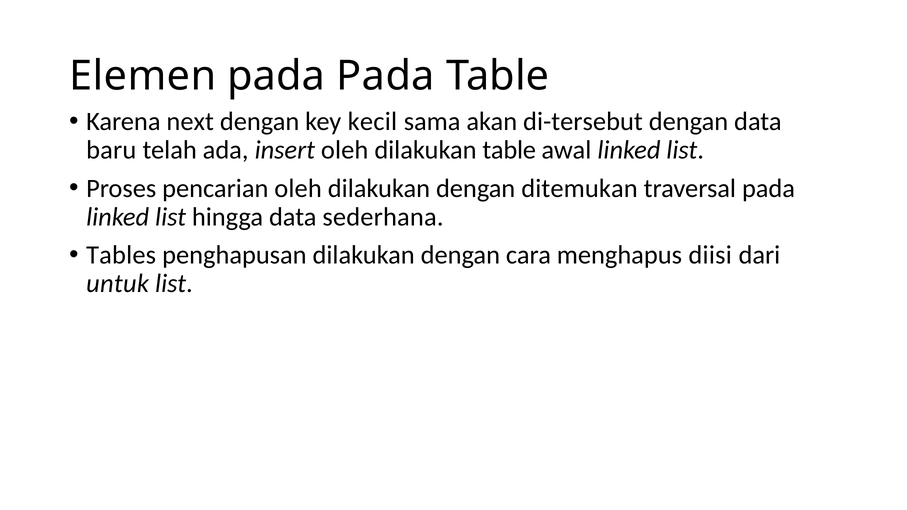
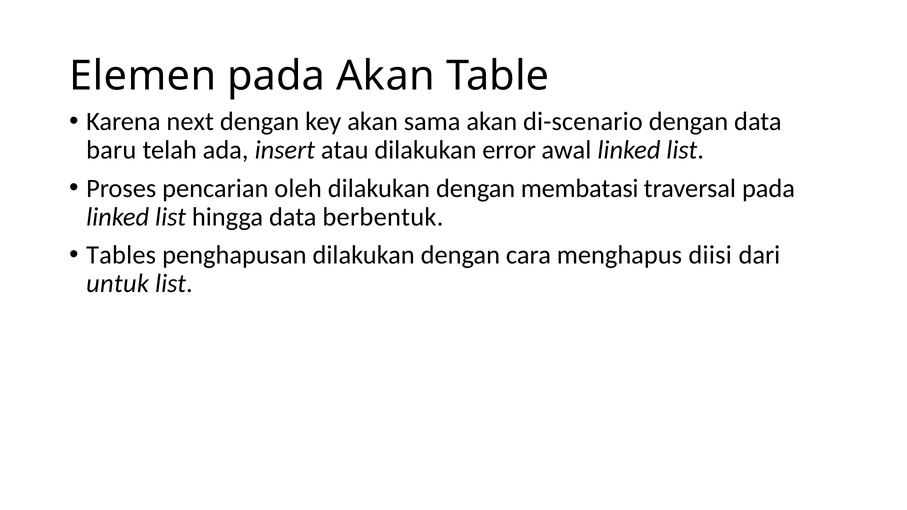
pada Pada: Pada -> Akan
key kecil: kecil -> akan
di-tersebut: di-tersebut -> di-scenario
insert oleh: oleh -> atau
dilakukan table: table -> error
ditemukan: ditemukan -> membatasi
sederhana: sederhana -> berbentuk
